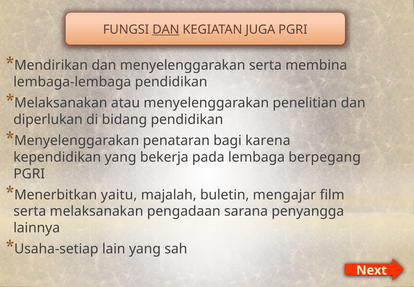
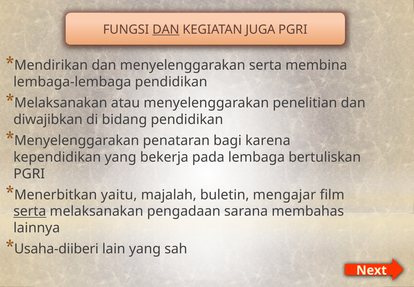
diperlukan: diperlukan -> diwajibkan
berpegang: berpegang -> bertuliskan
serta at (30, 211) underline: none -> present
penyangga: penyangga -> membahas
Usaha-setiap: Usaha-setiap -> Usaha-diiberi
